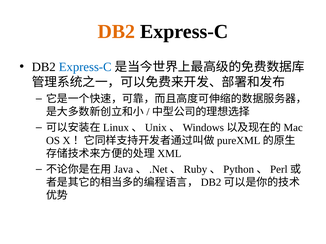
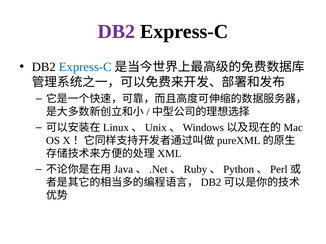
DB2 at (116, 32) colour: orange -> purple
